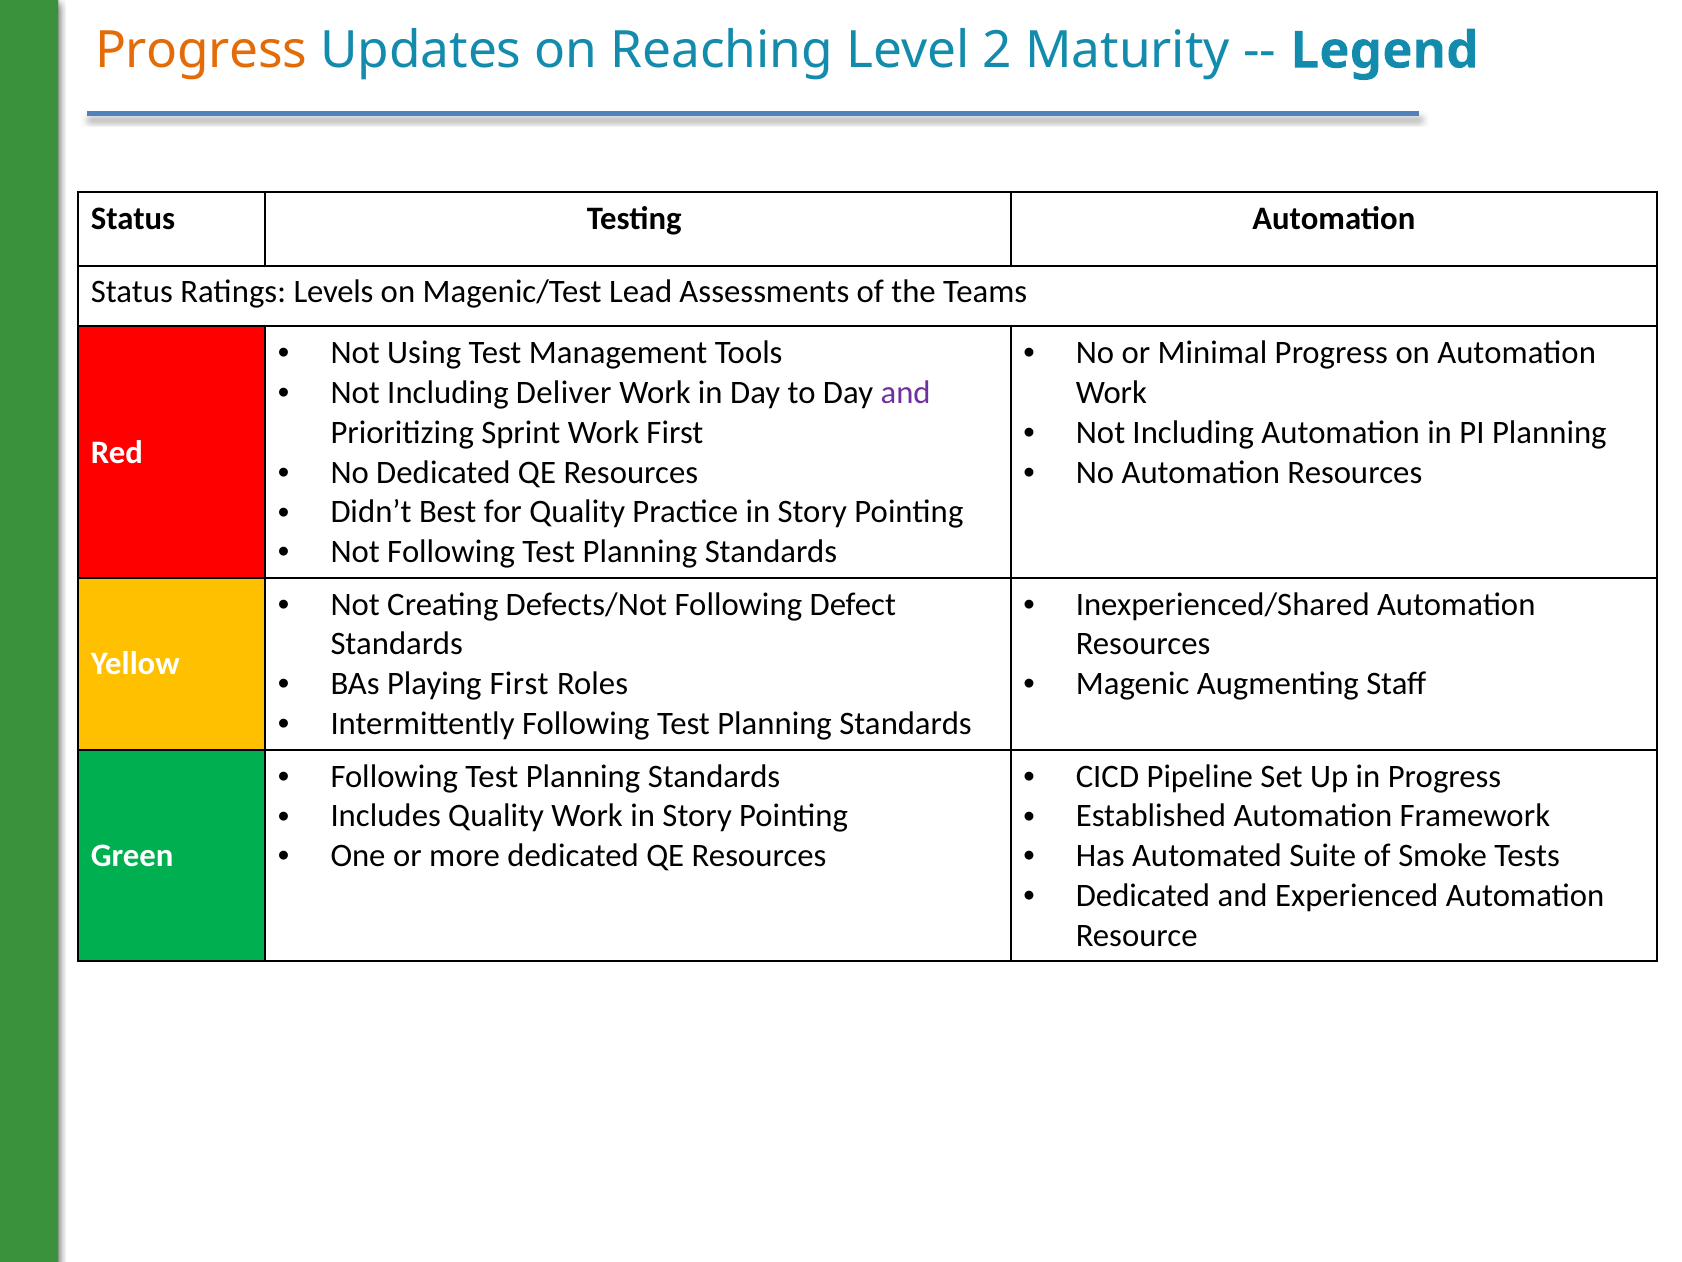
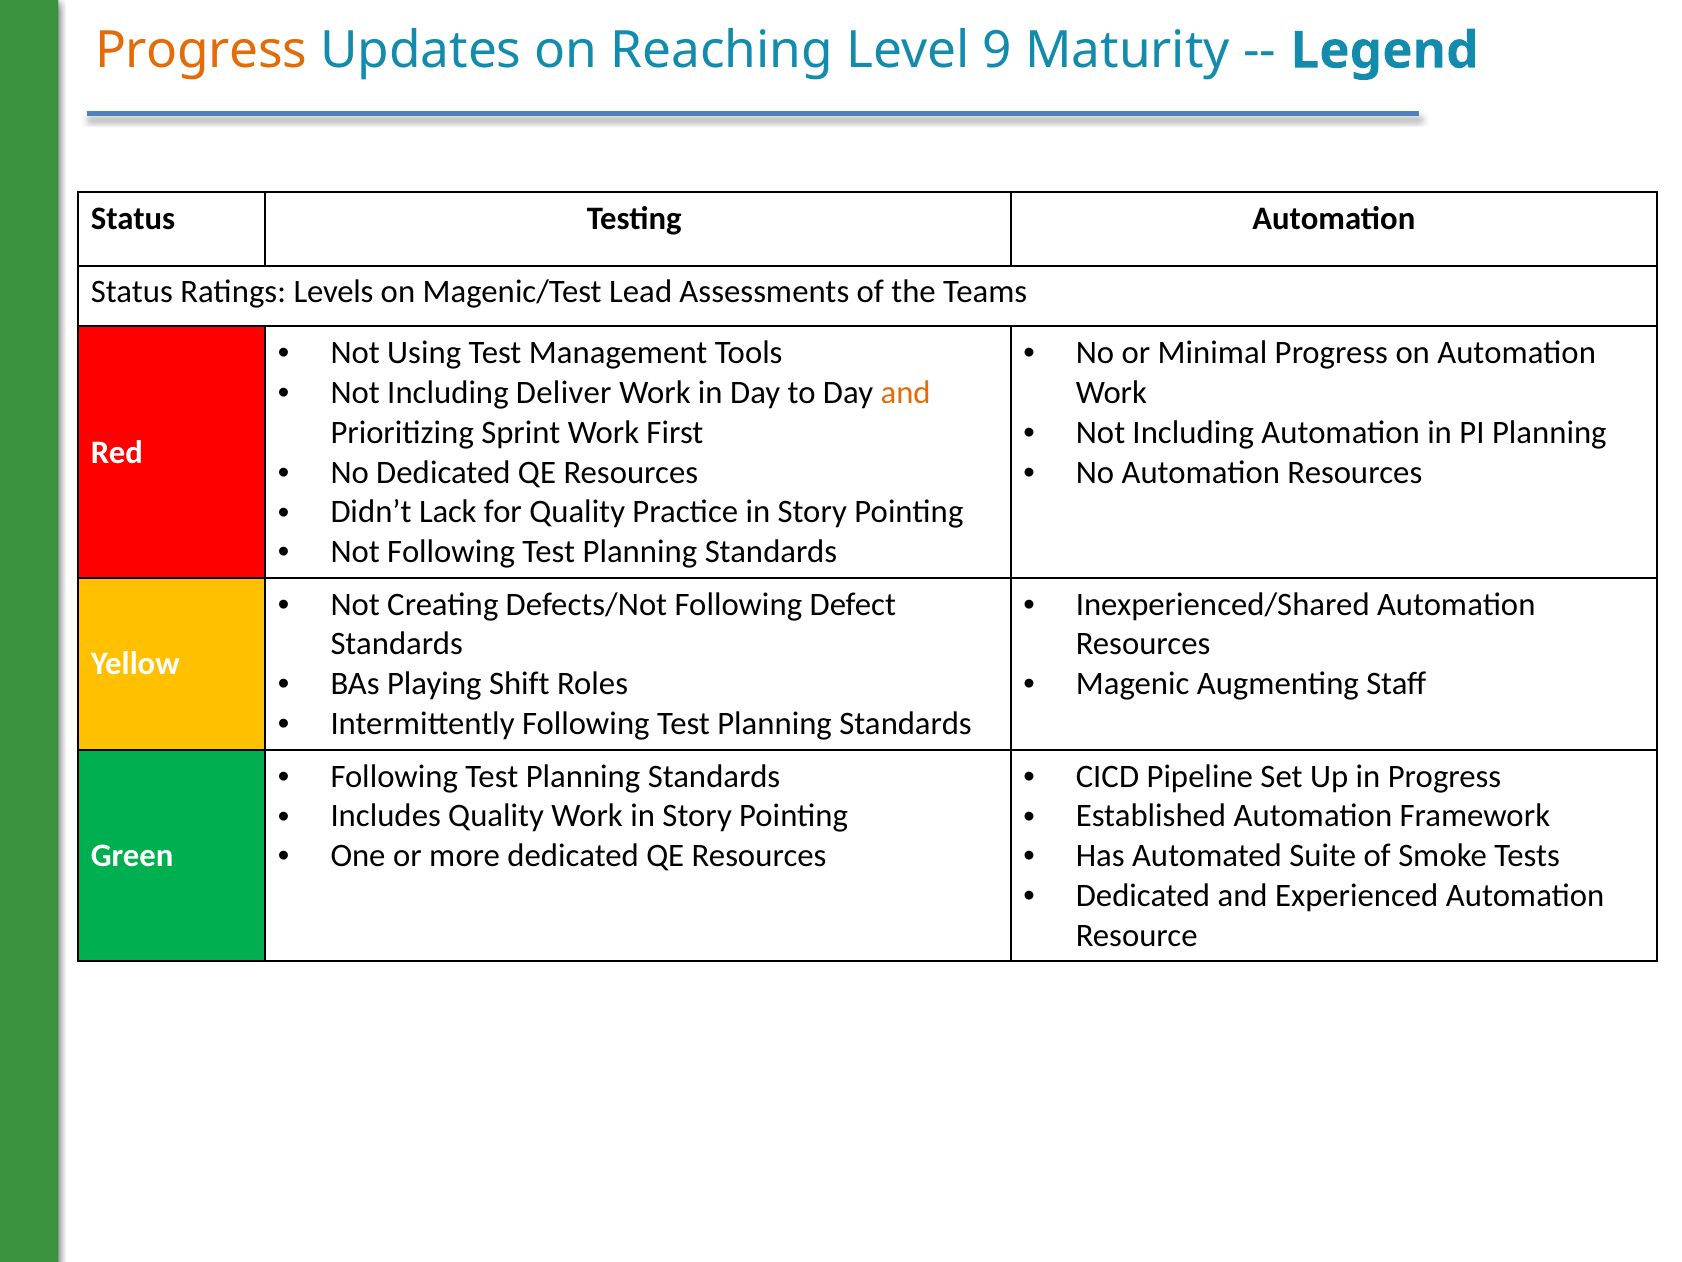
2: 2 -> 9
and at (906, 392) colour: purple -> orange
Best: Best -> Lack
Playing First: First -> Shift
